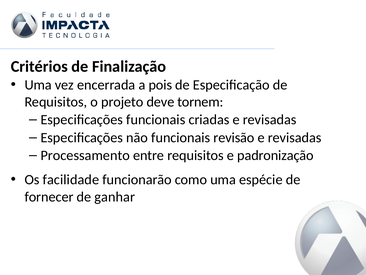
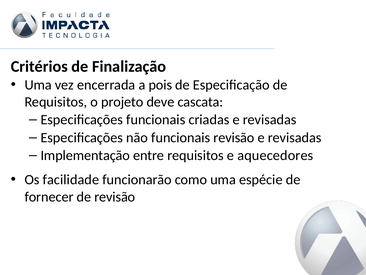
tornem: tornem -> cascata
Processamento: Processamento -> Implementação
padronização: padronização -> aquecedores
de ganhar: ganhar -> revisão
